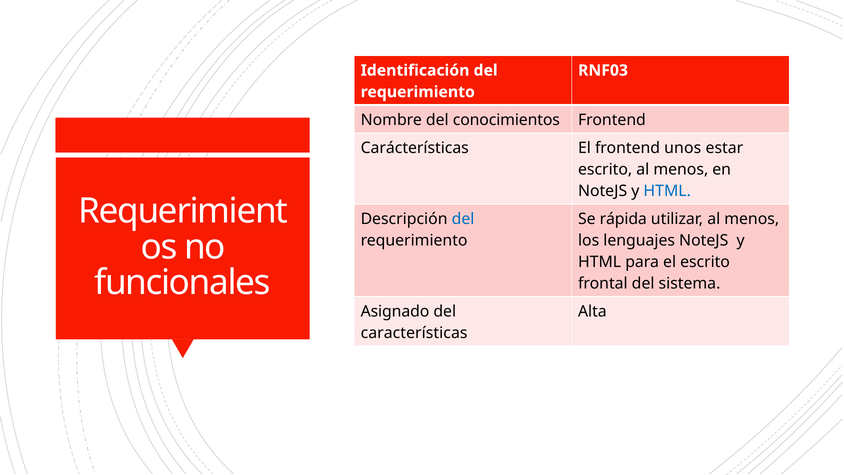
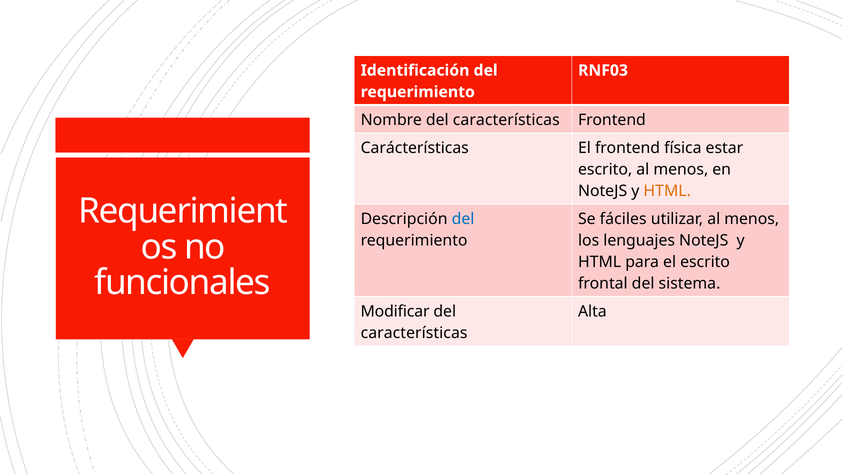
Nombre del conocimientos: conocimientos -> características
unos: unos -> física
HTML at (667, 191) colour: blue -> orange
rápida: rápida -> fáciles
Asignado: Asignado -> Modificar
